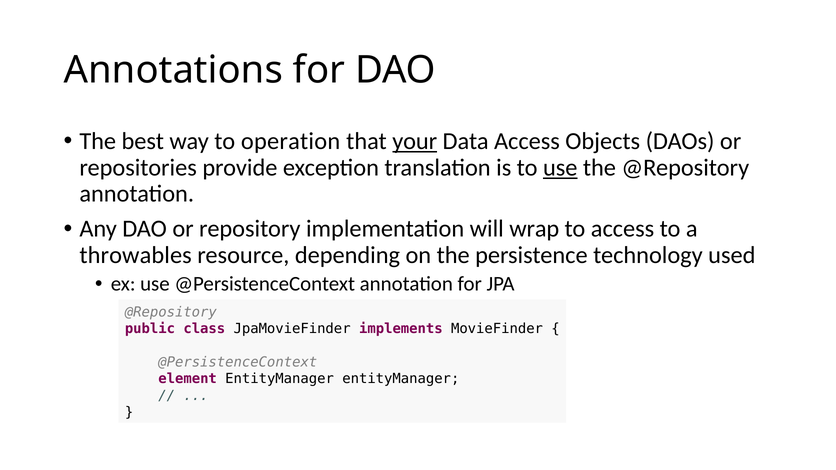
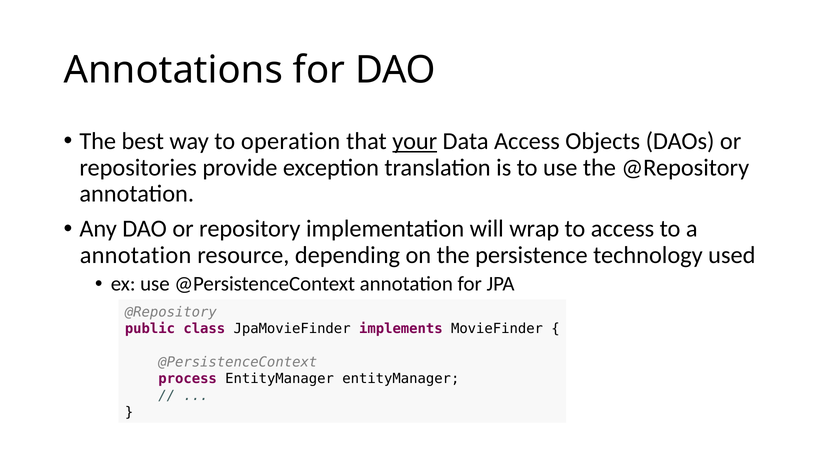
use at (560, 168) underline: present -> none
throwables at (136, 255): throwables -> annotation
element: element -> process
